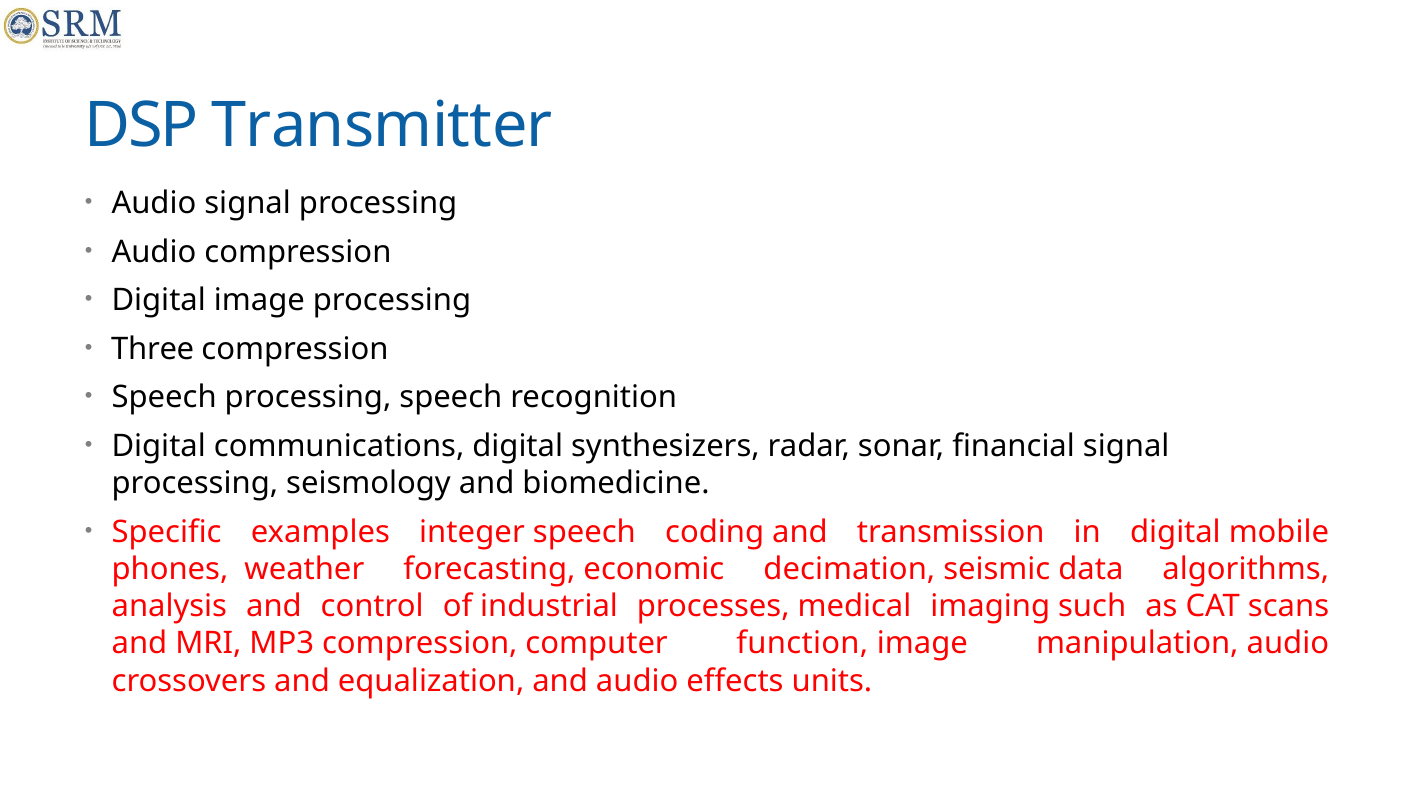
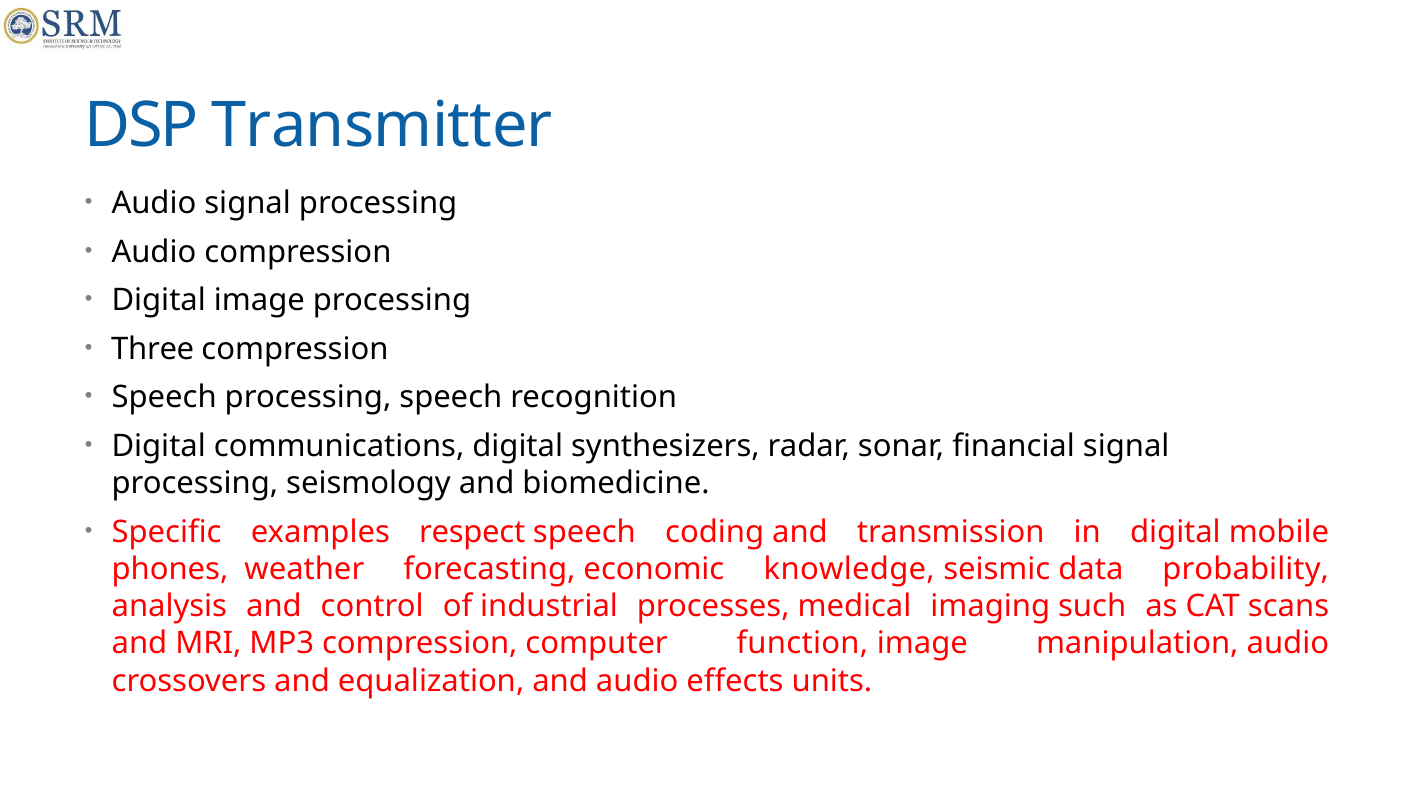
integer: integer -> respect
decimation: decimation -> knowledge
algorithms: algorithms -> probability
